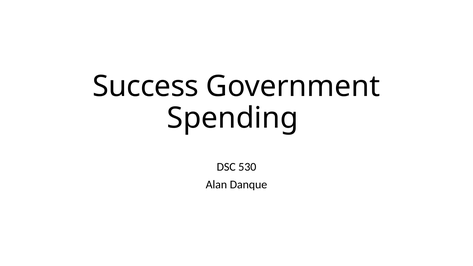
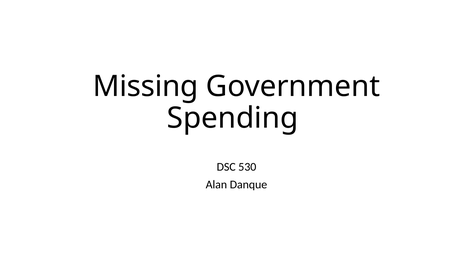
Success: Success -> Missing
